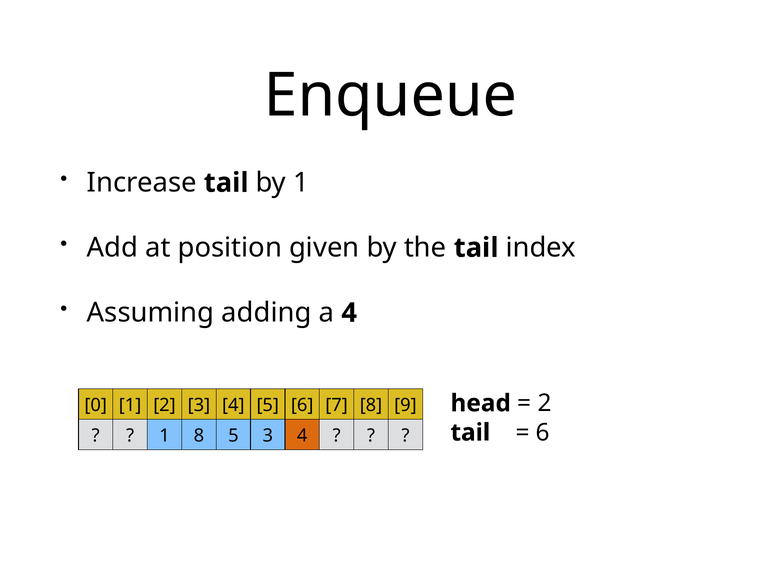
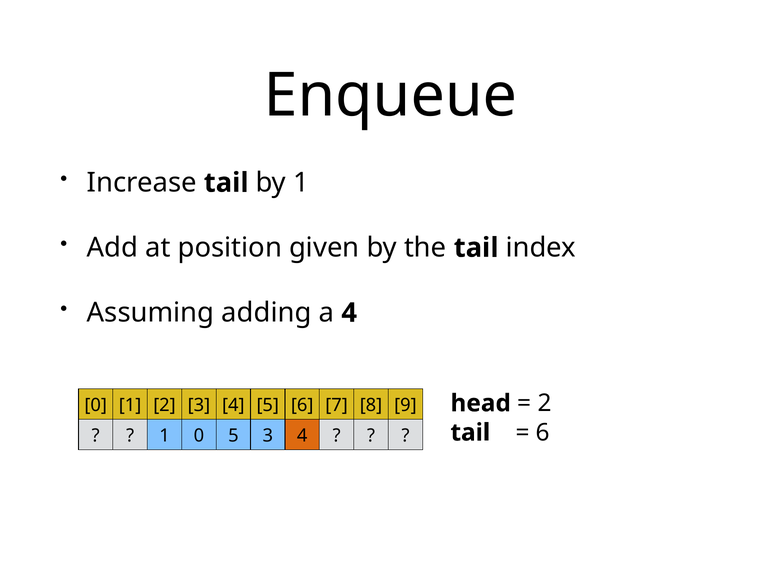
1 8: 8 -> 0
